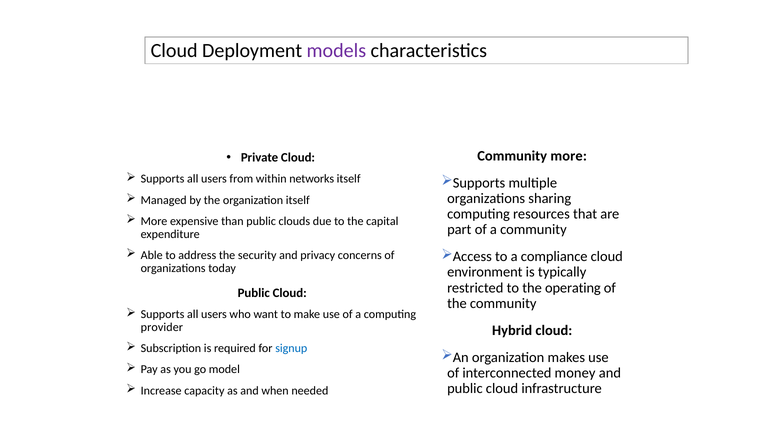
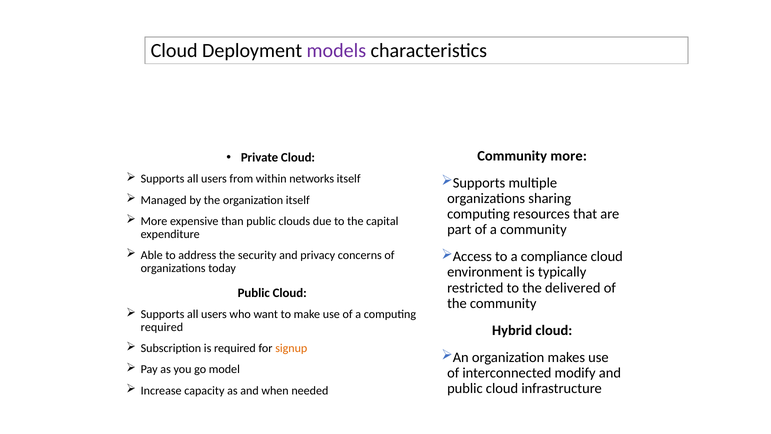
operating: operating -> delivered
provider at (162, 327): provider -> required
signup colour: blue -> orange
money: money -> modify
